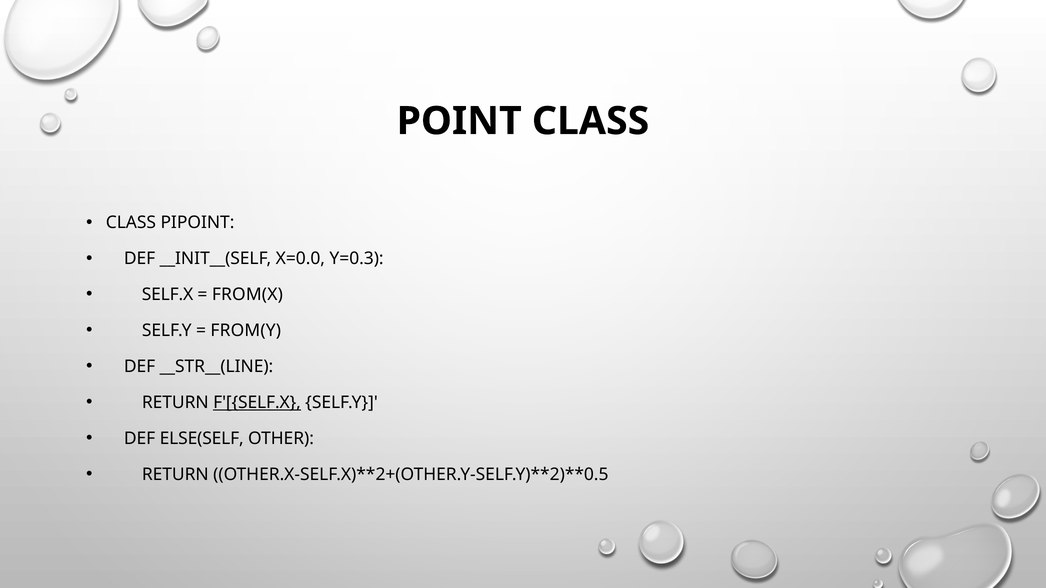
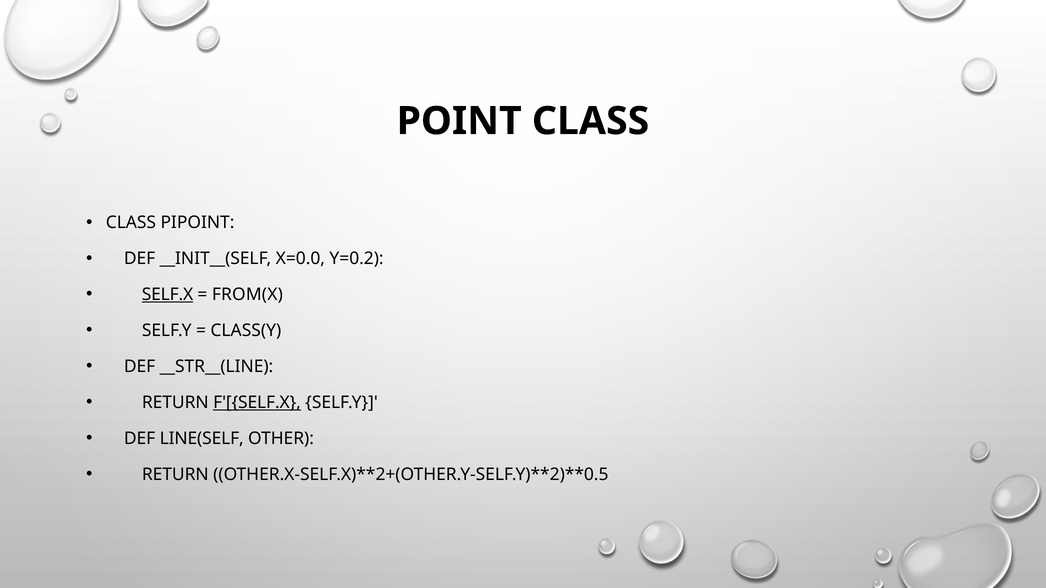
Y=0.3: Y=0.3 -> Y=0.2
SELF.X underline: none -> present
FROM(Y: FROM(Y -> CLASS(Y
ELSE(SELF: ELSE(SELF -> LINE(SELF
